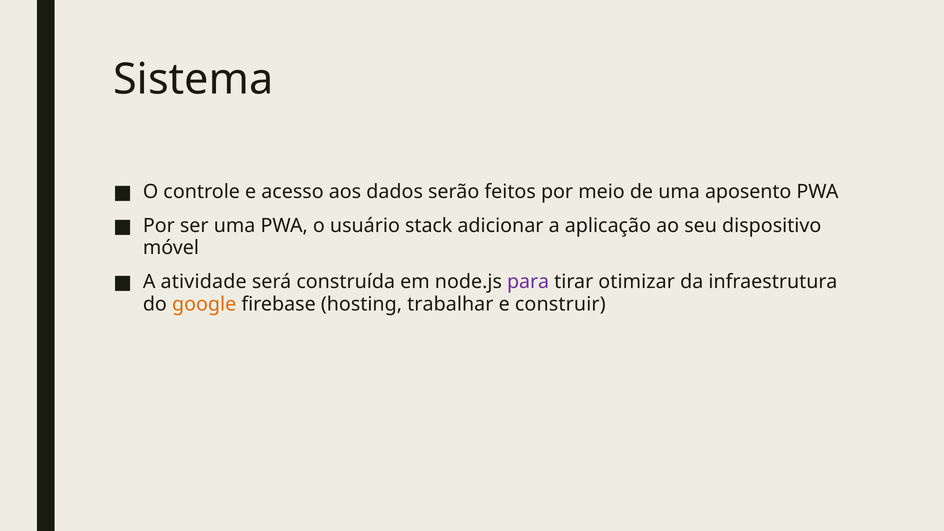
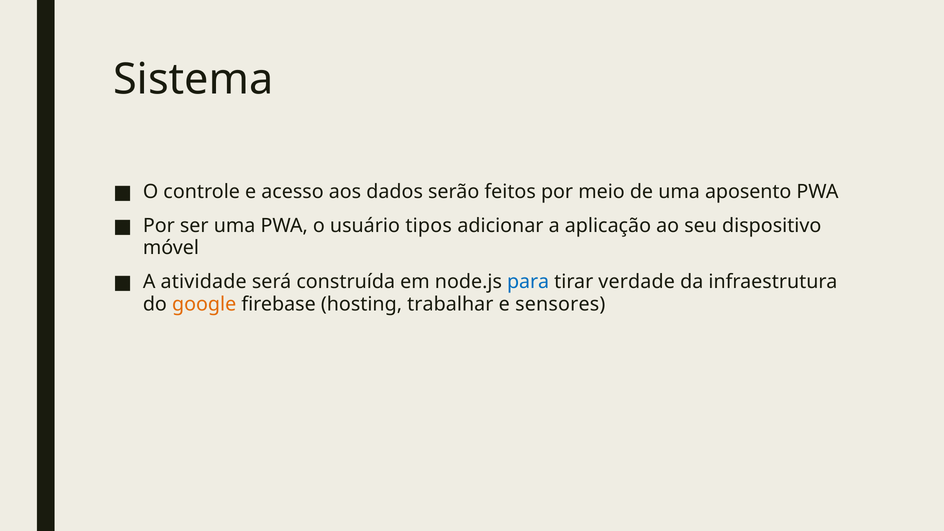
stack: stack -> tipos
para colour: purple -> blue
otimizar: otimizar -> verdade
construir: construir -> sensores
